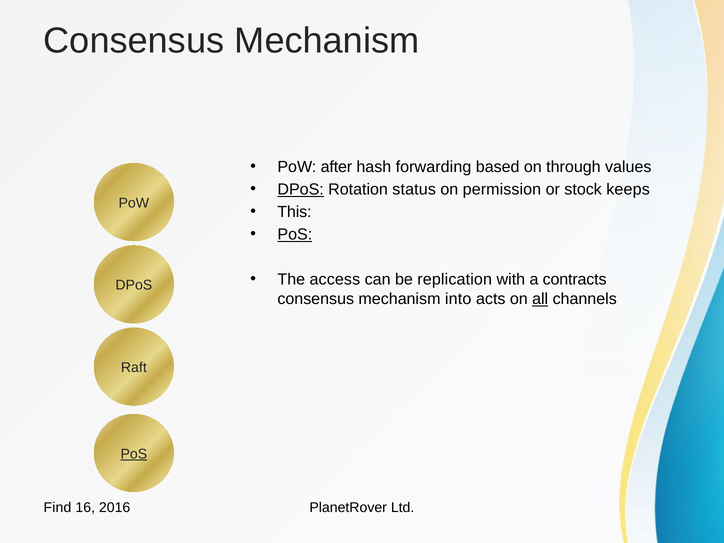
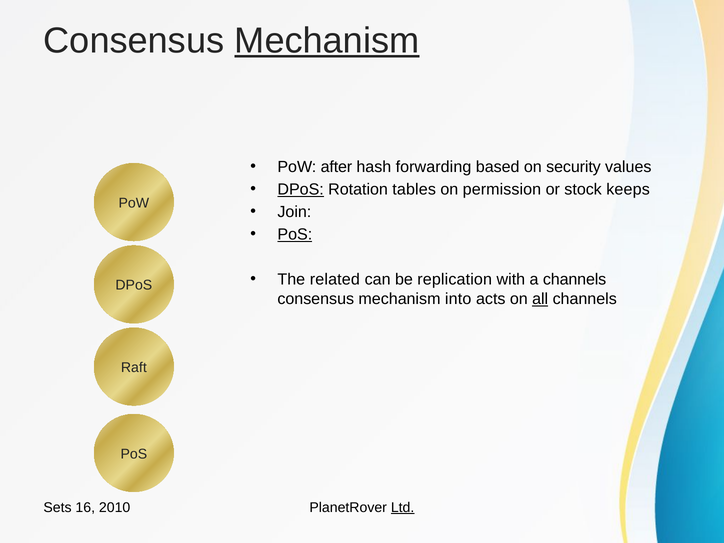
Mechanism at (327, 41) underline: none -> present
through: through -> security
status: status -> tables
This: This -> Join
access: access -> related
a contracts: contracts -> channels
PoS at (134, 454) underline: present -> none
Find: Find -> Sets
2016: 2016 -> 2010
Ltd underline: none -> present
